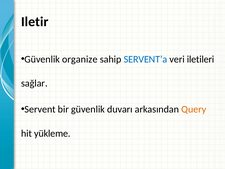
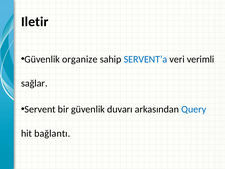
iletileri: iletileri -> verimli
Query colour: orange -> blue
yükleme: yükleme -> bağlantı
